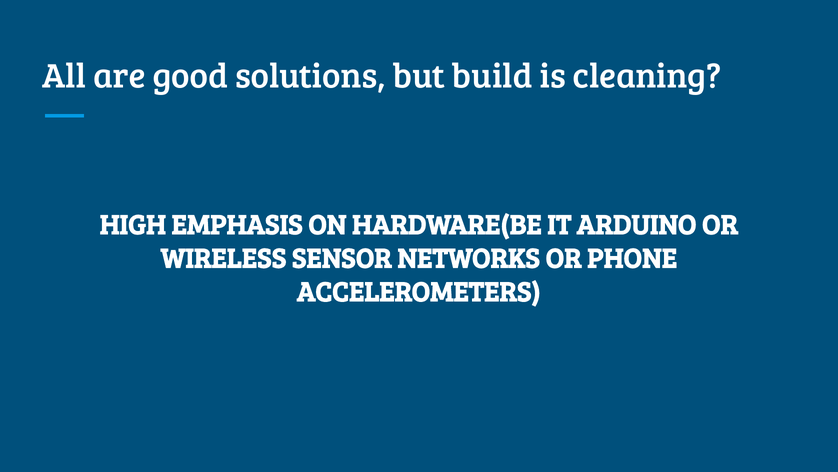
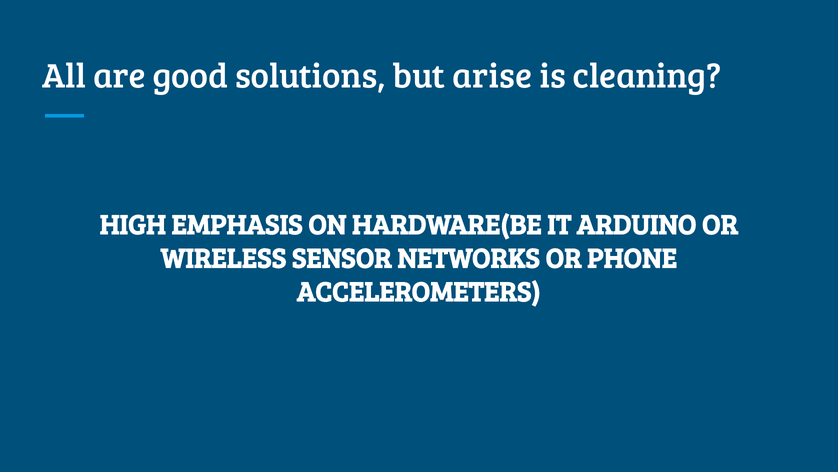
build: build -> arise
